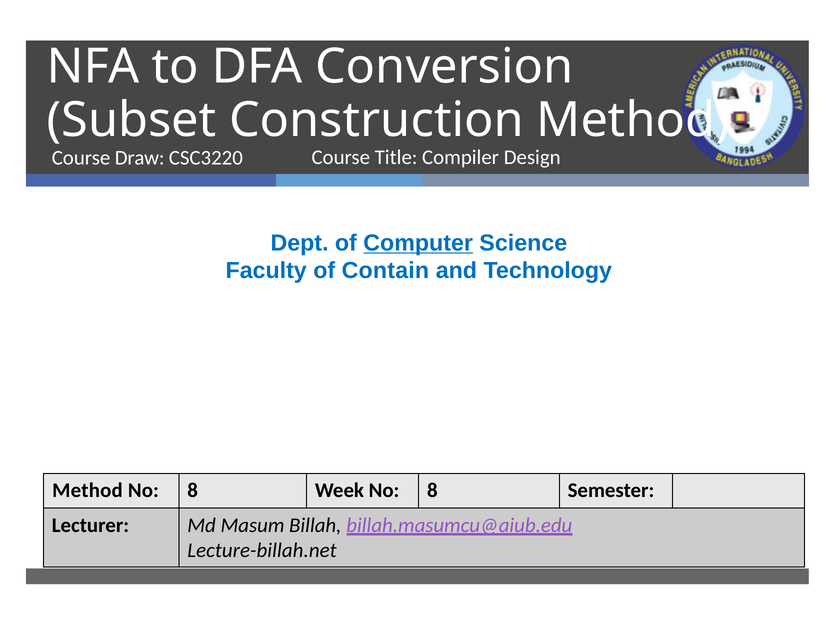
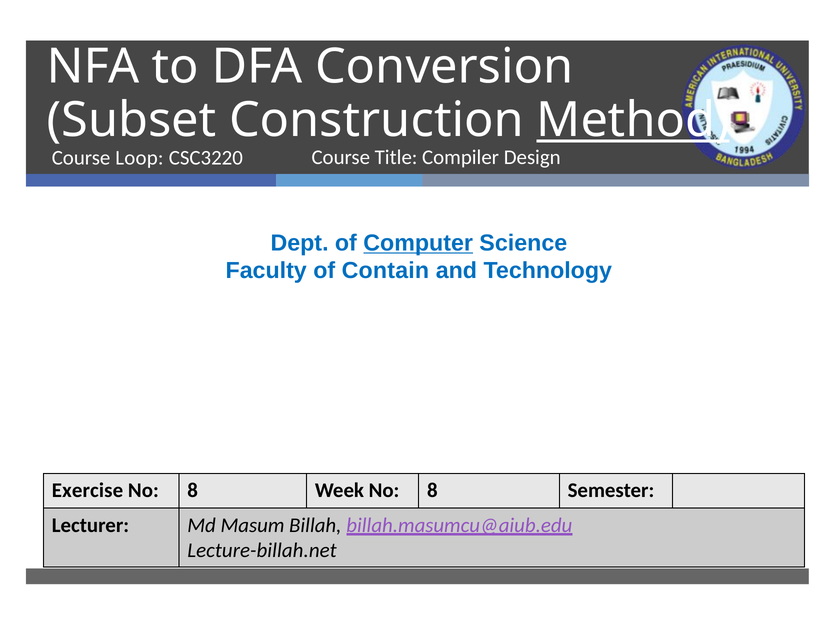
Method at (633, 120) underline: none -> present
Draw: Draw -> Loop
Method at (87, 491): Method -> Exercise
